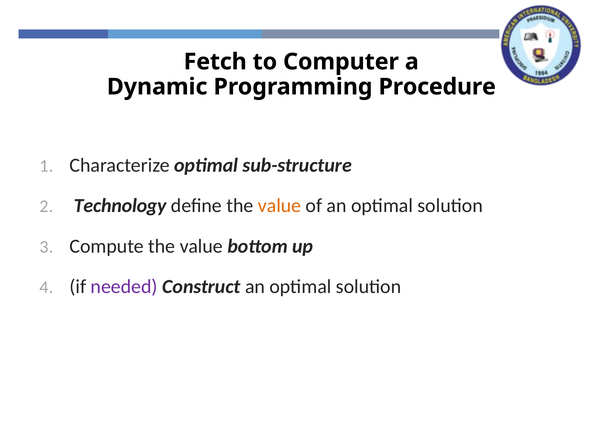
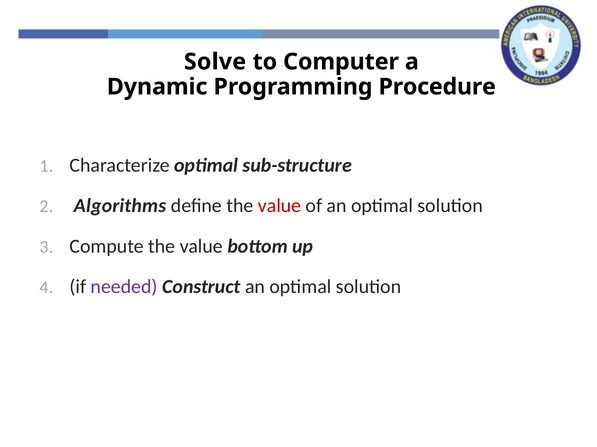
Fetch: Fetch -> Solve
Technology: Technology -> Algorithms
value at (280, 206) colour: orange -> red
